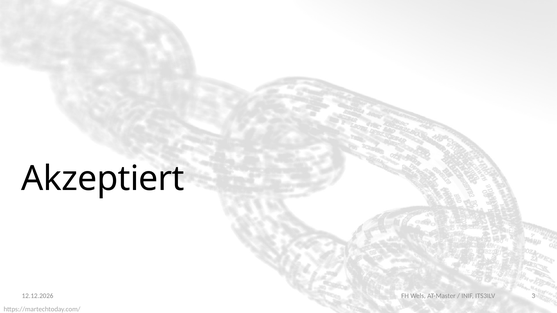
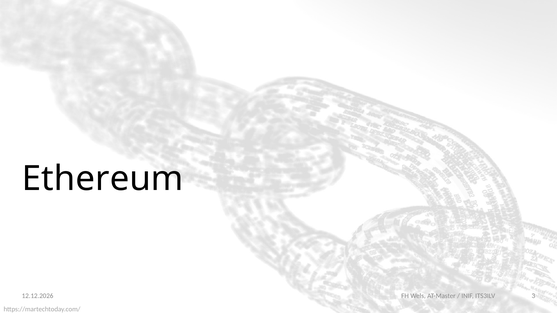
Akzeptiert: Akzeptiert -> Ethereum
